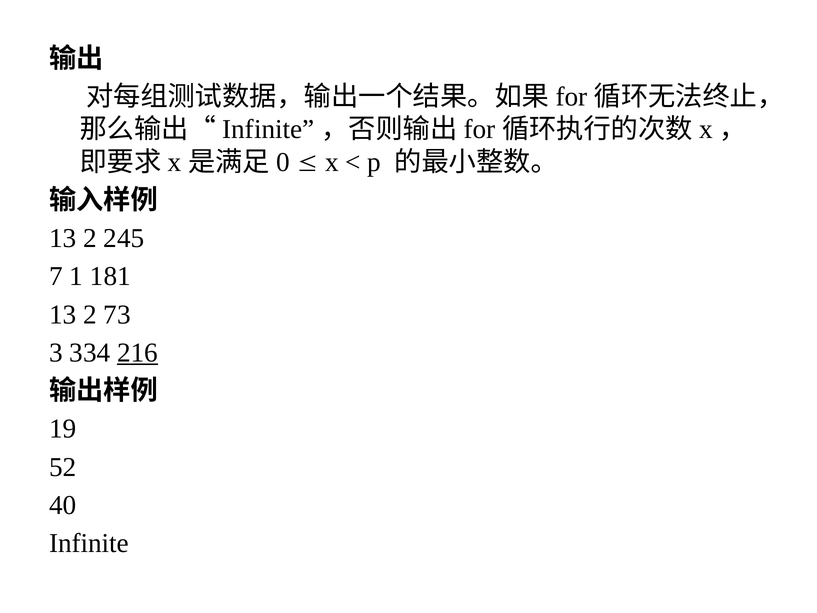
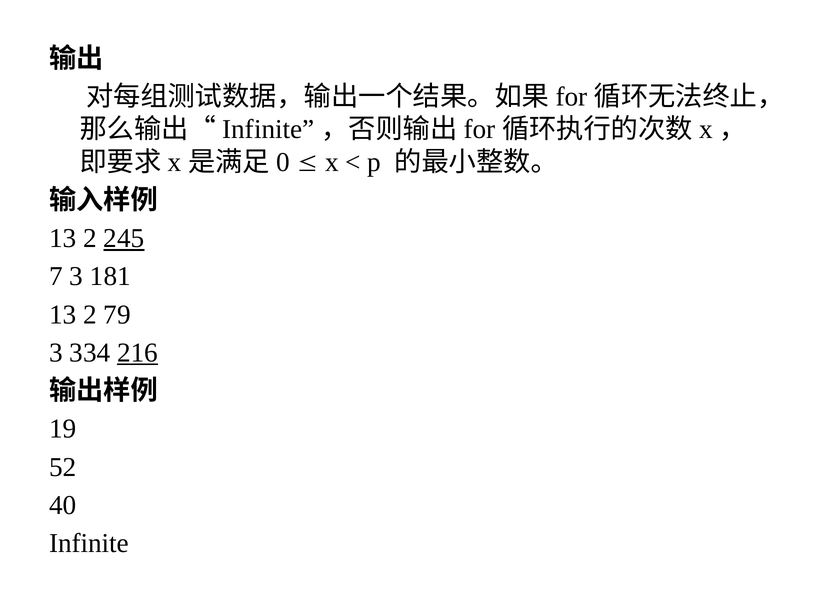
245 underline: none -> present
7 1: 1 -> 3
73: 73 -> 79
